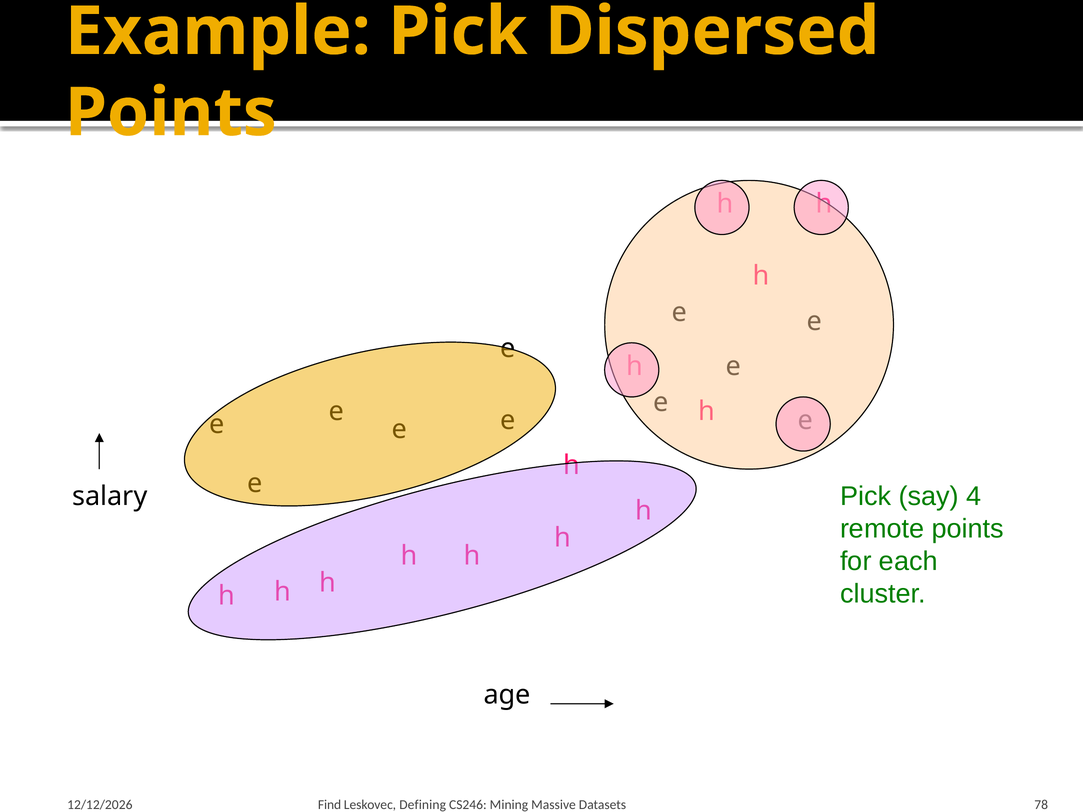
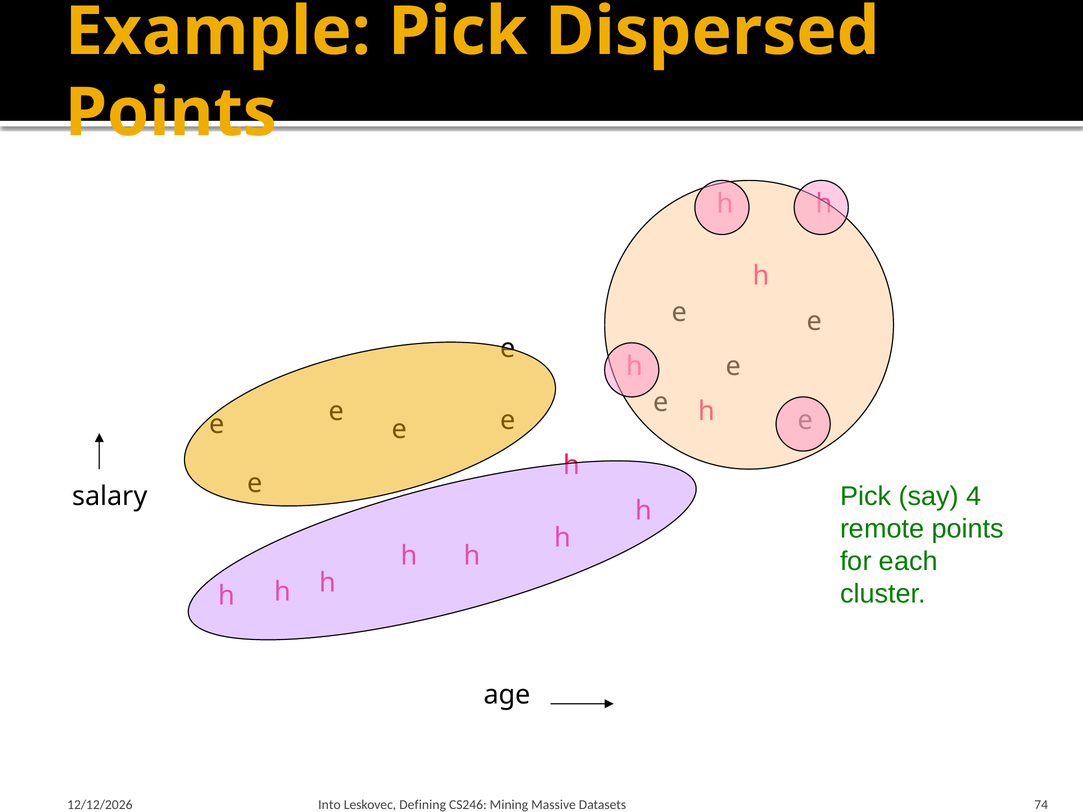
Find: Find -> Into
78: 78 -> 74
